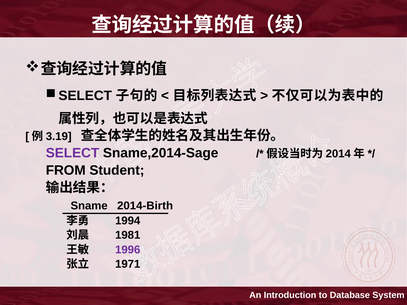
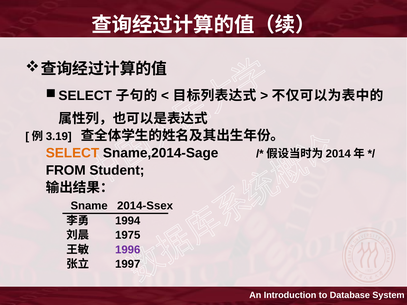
SELECT colour: purple -> orange
2014-Birth: 2014-Birth -> 2014-Ssex
1981: 1981 -> 1975
1971: 1971 -> 1997
